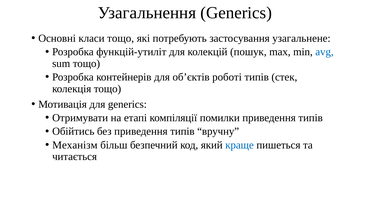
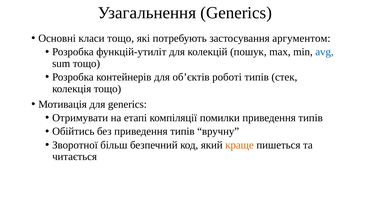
узагальнене: узагальнене -> аргументом
Механізм: Механізм -> Зворотної
краще colour: blue -> orange
